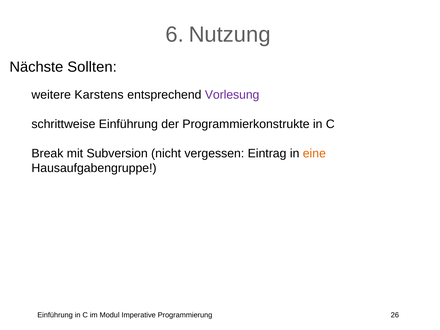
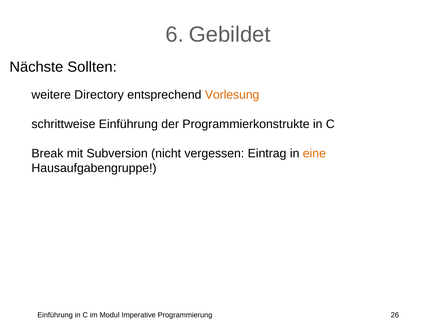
Nutzung: Nutzung -> Gebildet
Karstens: Karstens -> Directory
Vorlesung colour: purple -> orange
